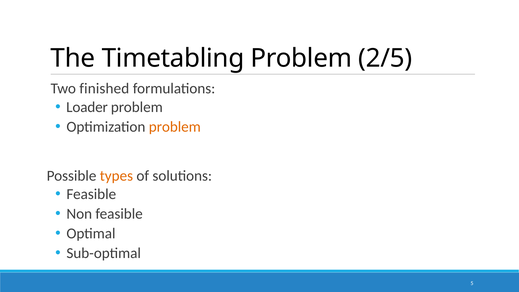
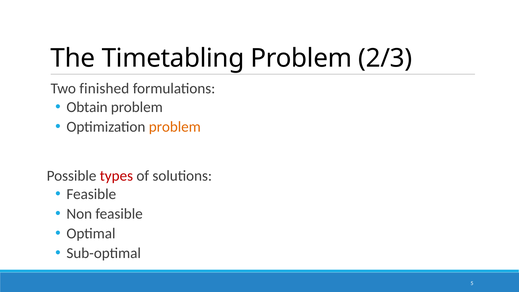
2/5: 2/5 -> 2/3
Loader: Loader -> Obtain
types colour: orange -> red
